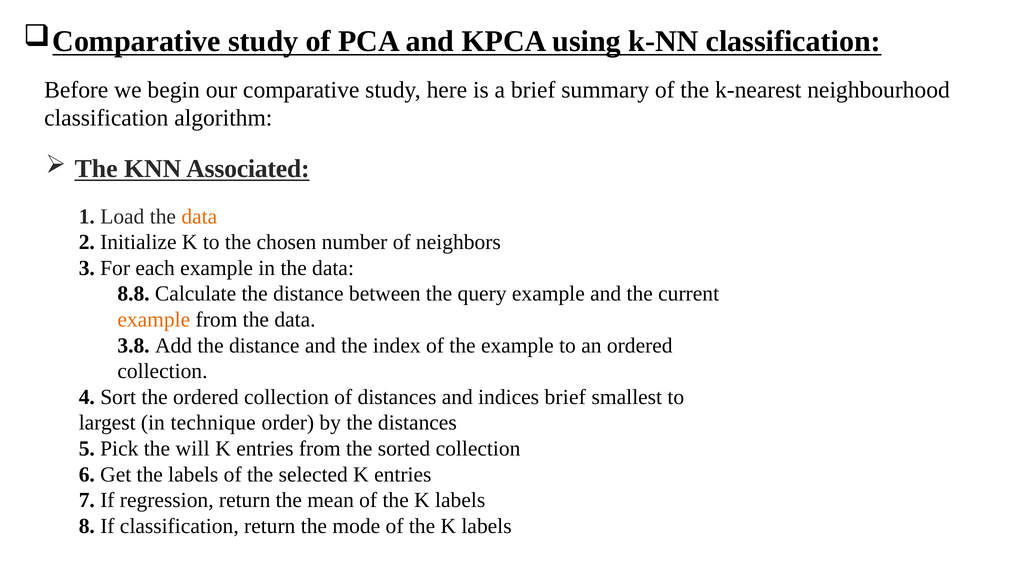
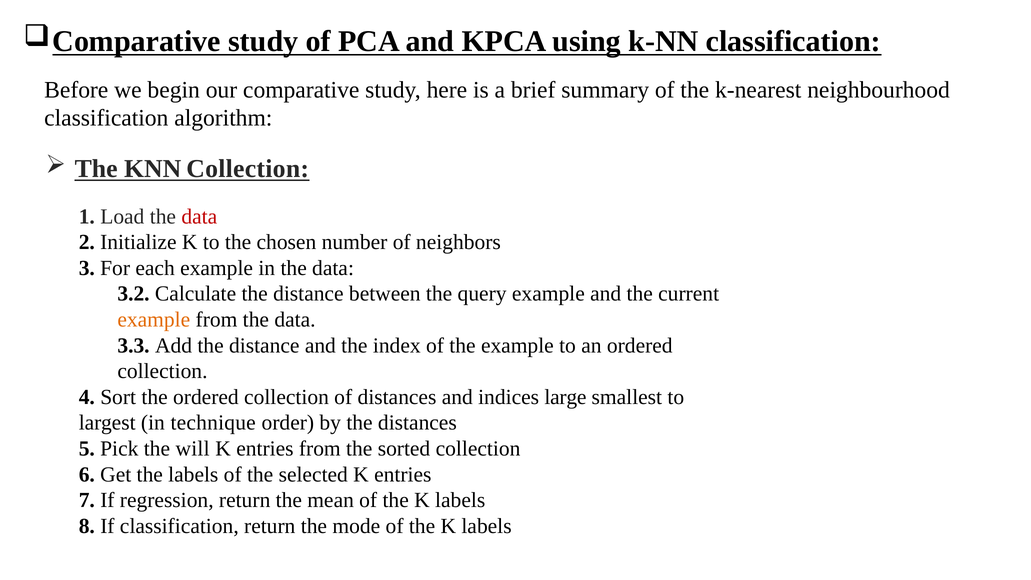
KNN Associated: Associated -> Collection
data at (199, 217) colour: orange -> red
8.8: 8.8 -> 3.2
3.8: 3.8 -> 3.3
indices brief: brief -> large
